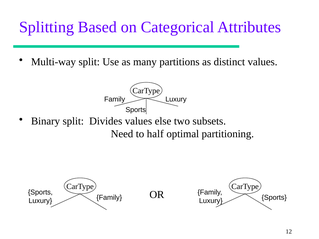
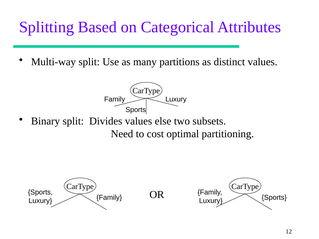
half: half -> cost
